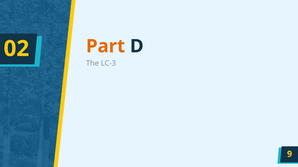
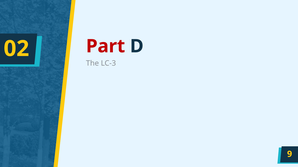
Part colour: orange -> red
